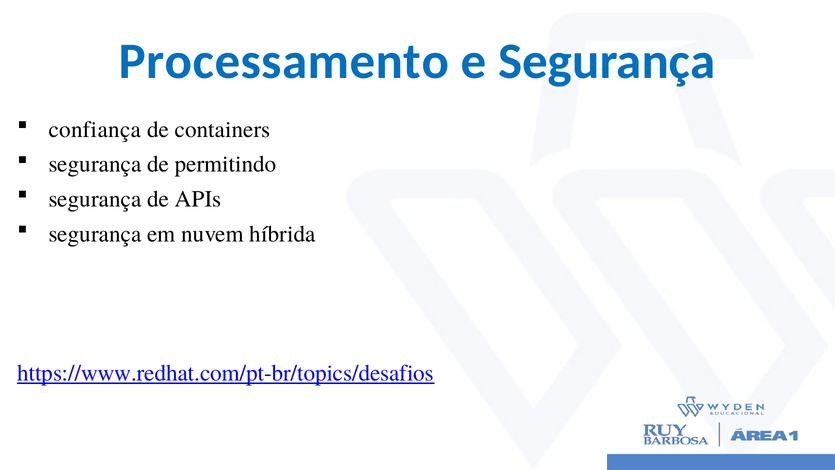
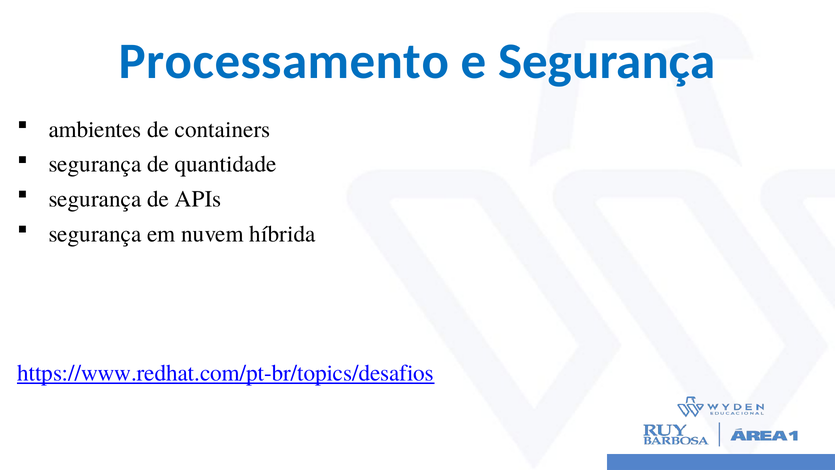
confiança: confiança -> ambientes
permitindo: permitindo -> quantidade
